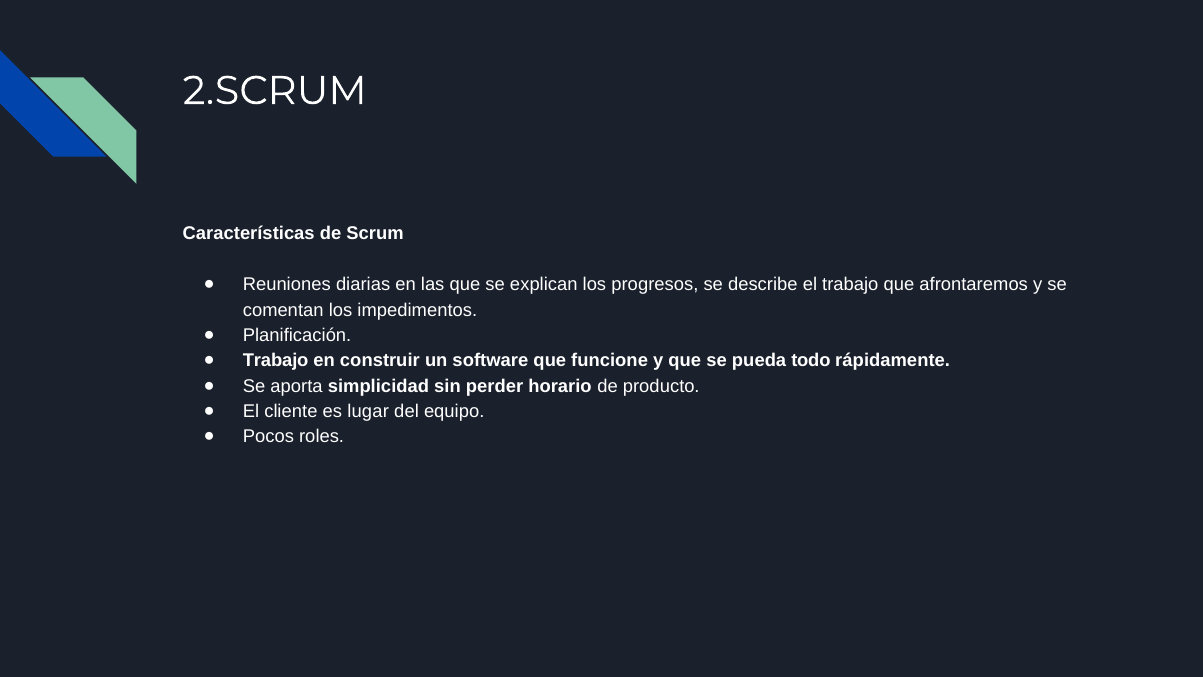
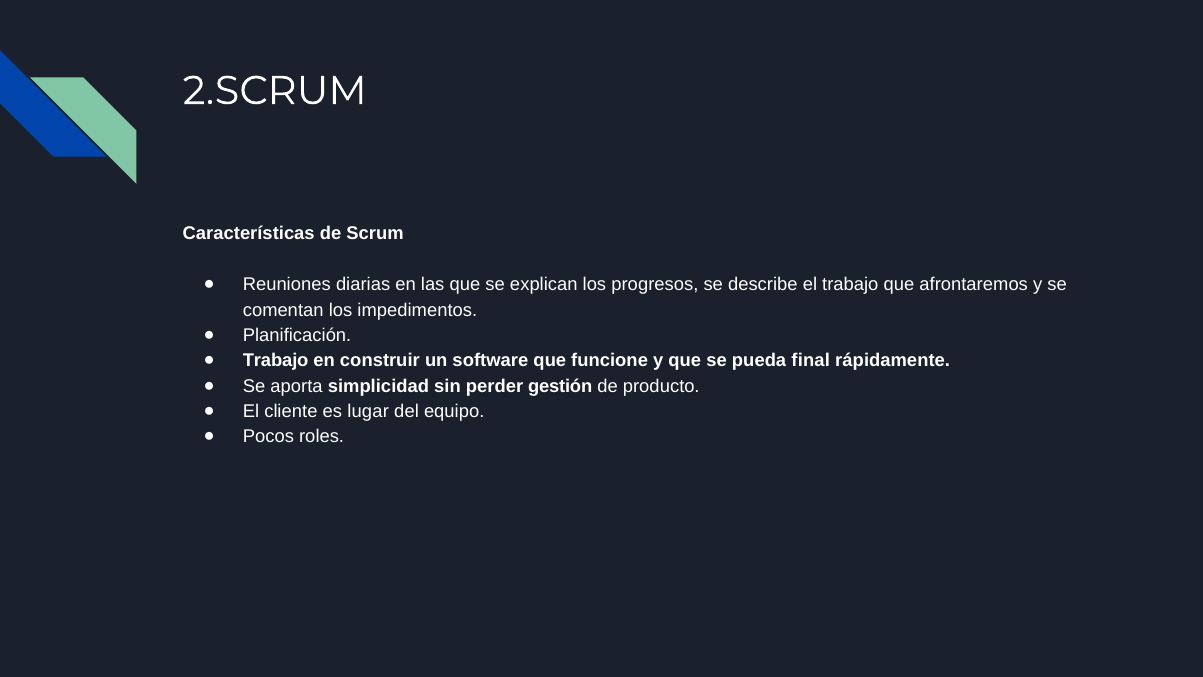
todo: todo -> final
horario: horario -> gestión
